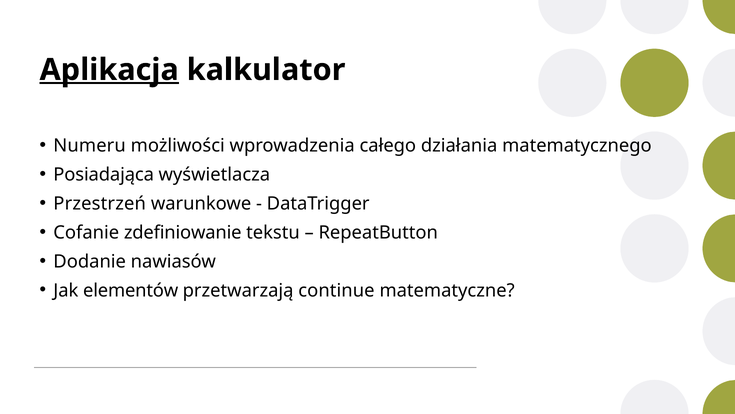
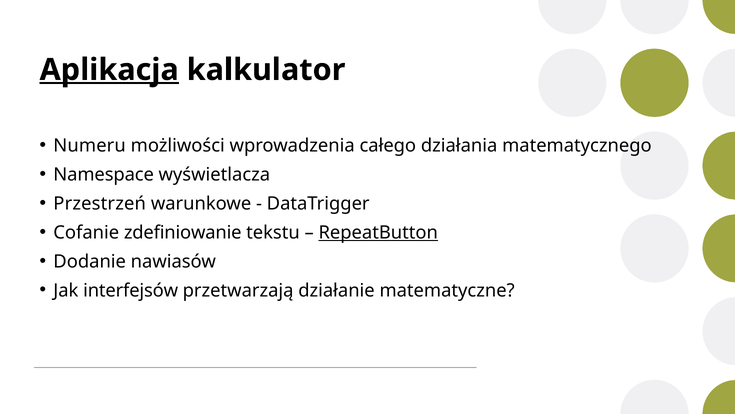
Posiadająca: Posiadająca -> Namespace
RepeatButton underline: none -> present
elementów: elementów -> interfejsów
continue: continue -> działanie
